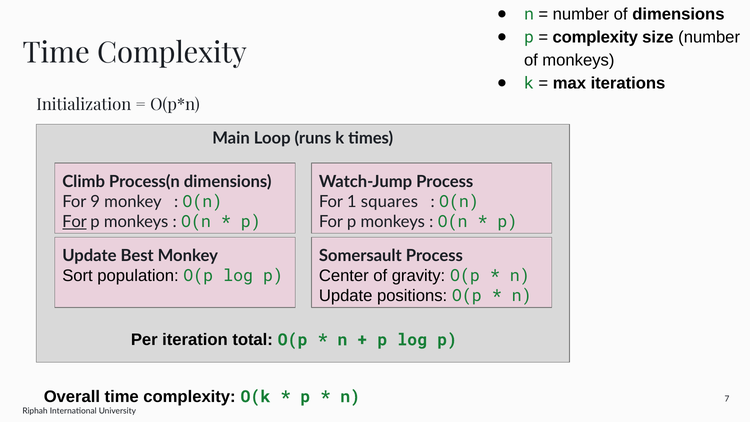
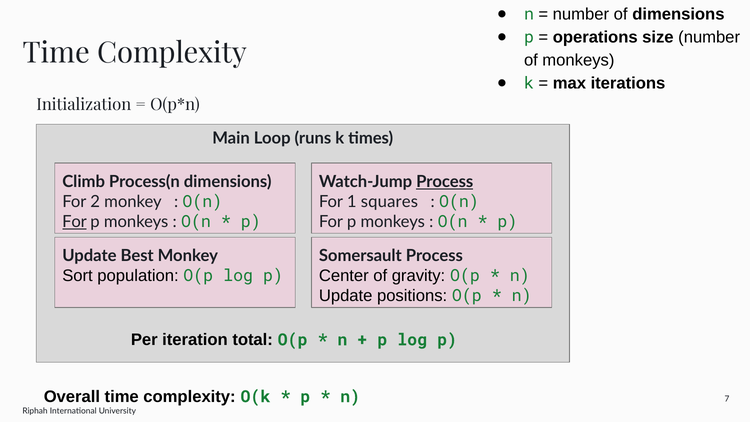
complexity at (595, 37): complexity -> operations
Process at (445, 182) underline: none -> present
9: 9 -> 2
